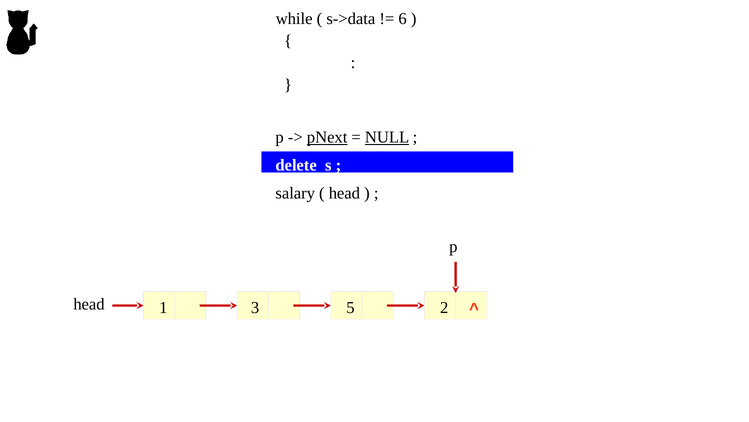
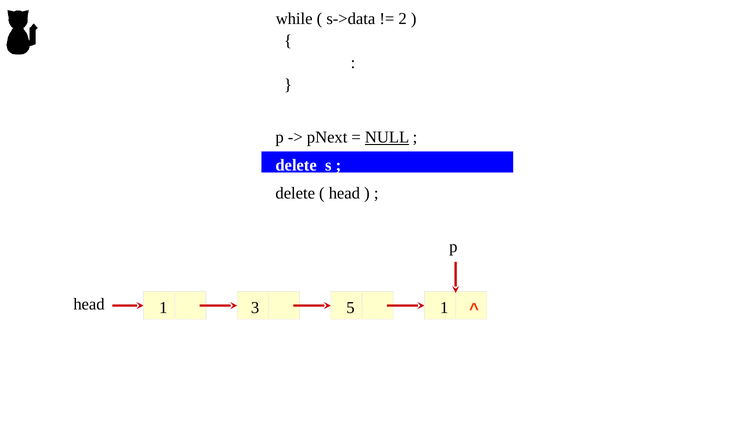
6: 6 -> 2
pNext underline: present -> none
salary at (295, 193): salary -> delete
5 2: 2 -> 1
